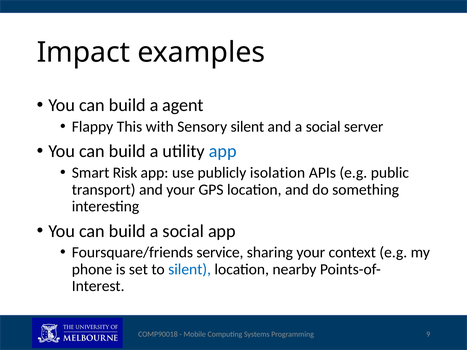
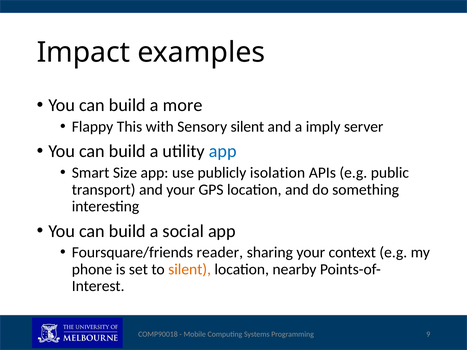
agent: agent -> more
and a social: social -> imply
Risk: Risk -> Size
service: service -> reader
silent at (190, 269) colour: blue -> orange
